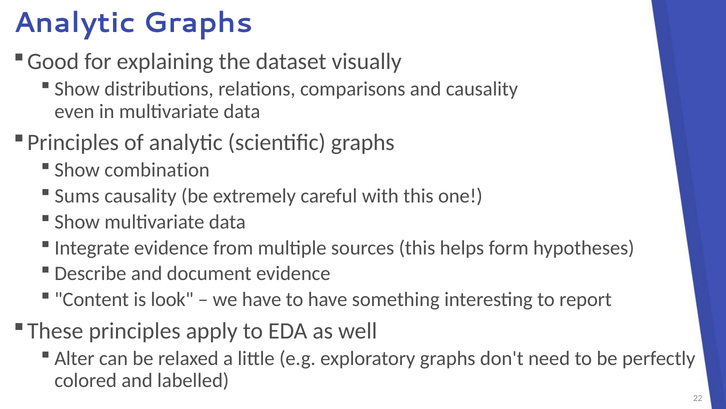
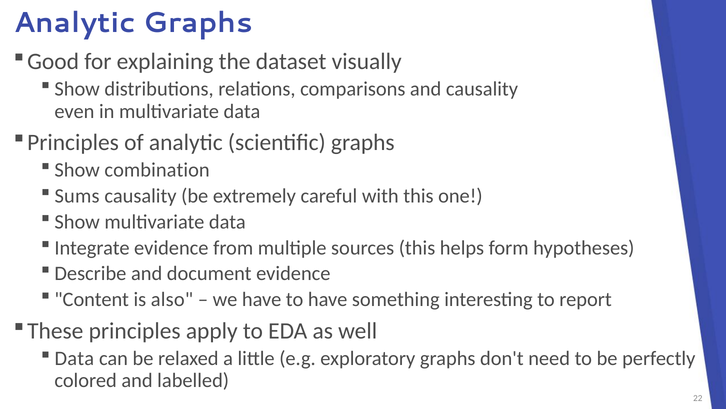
look: look -> also
Alter at (74, 358): Alter -> Data
